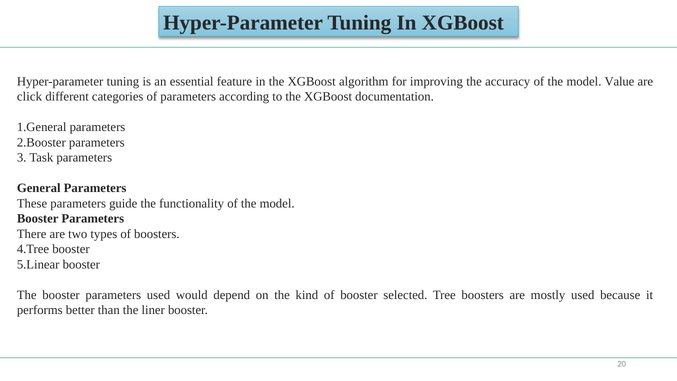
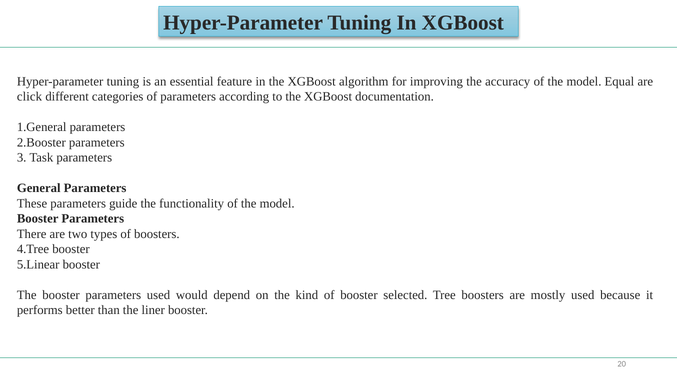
Value: Value -> Equal
